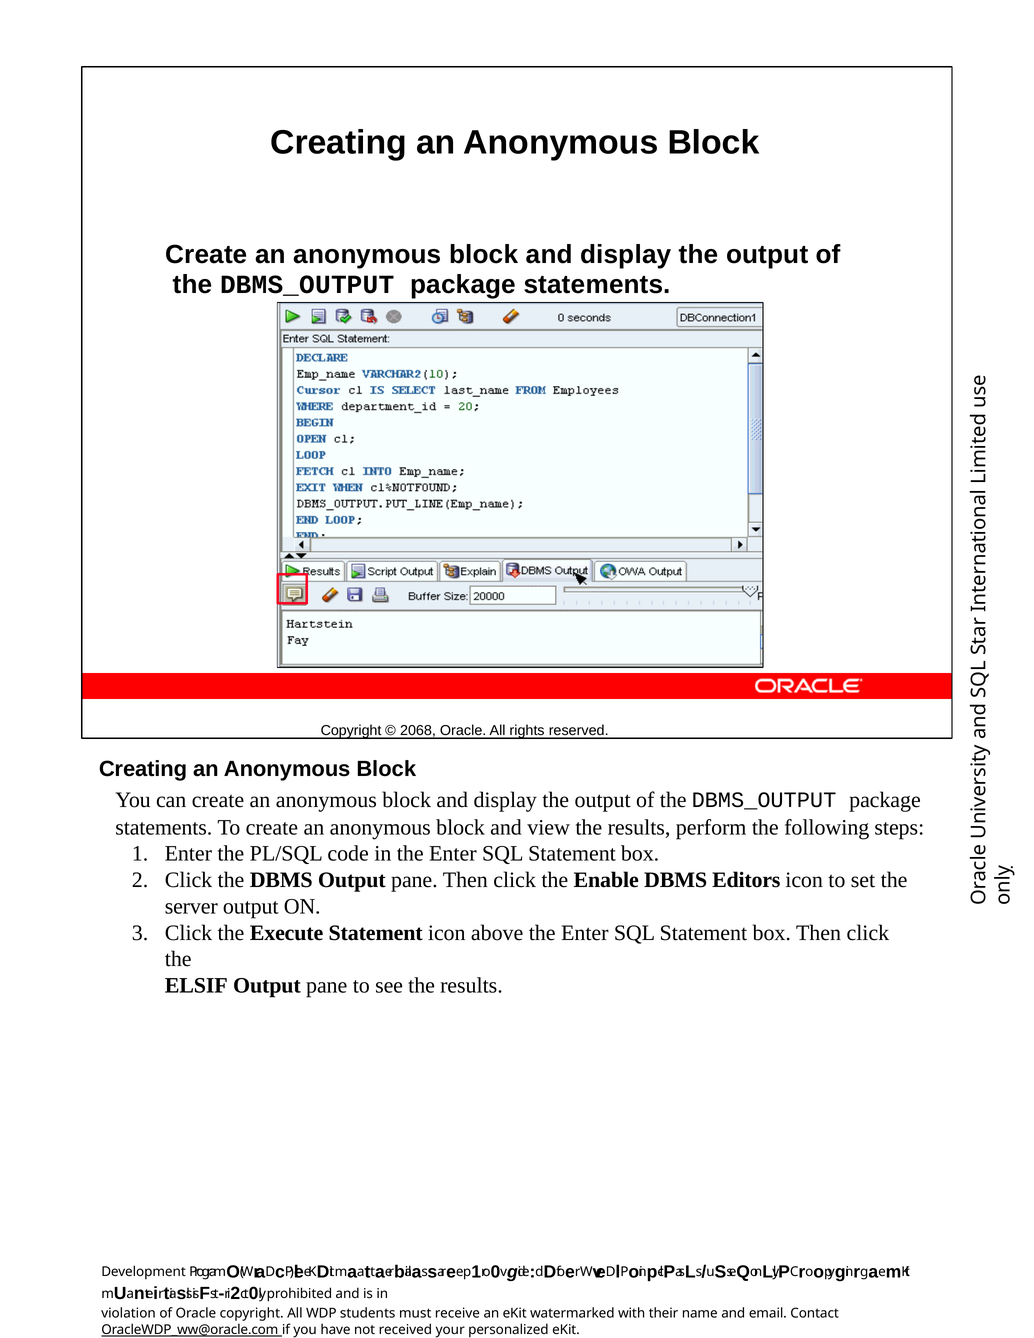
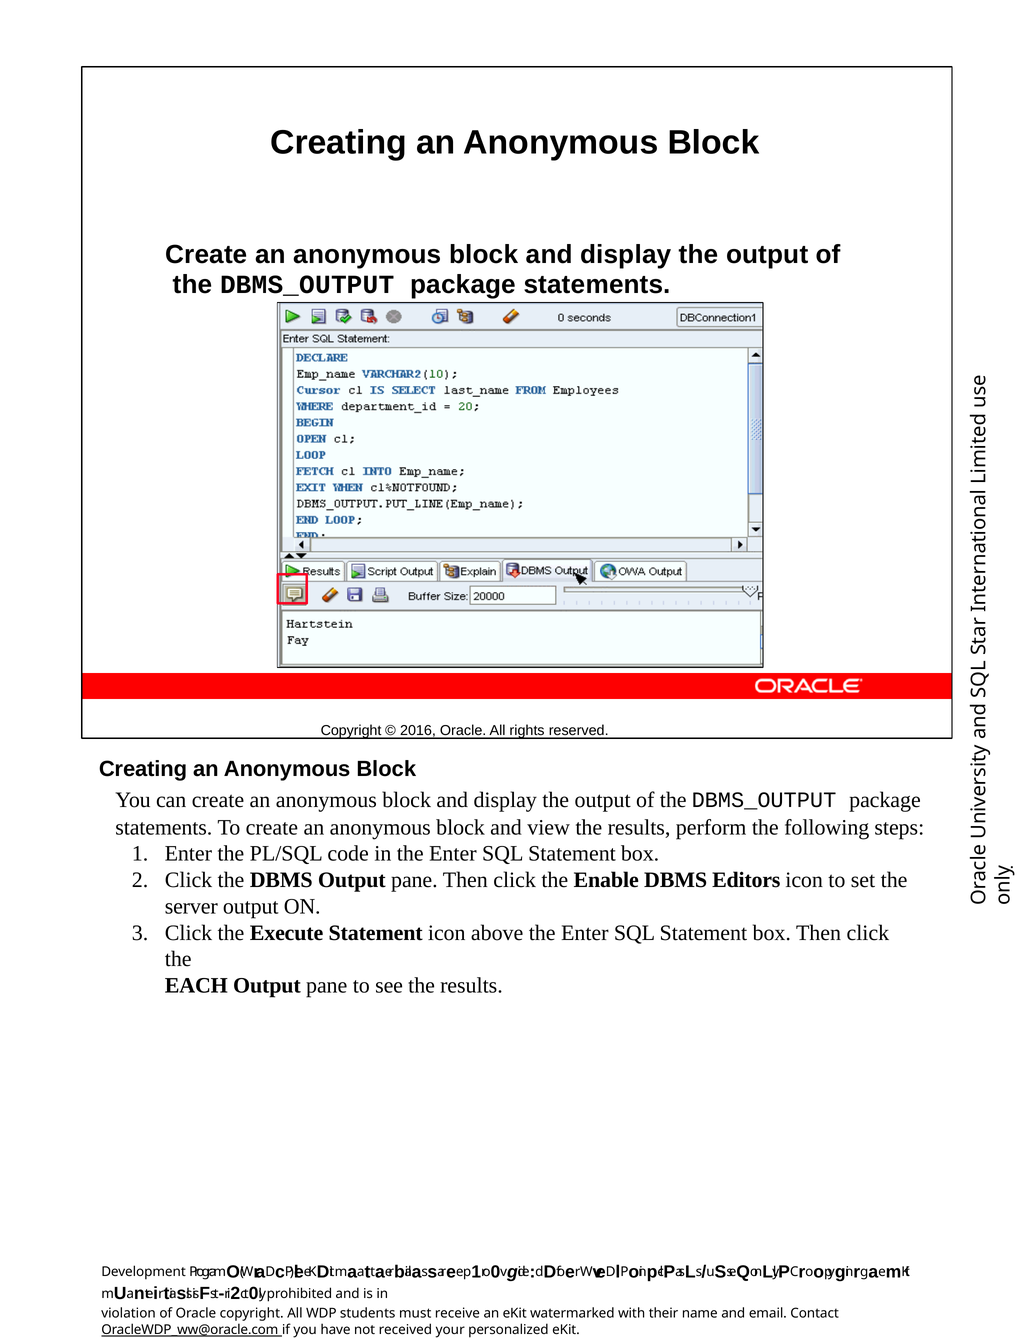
2068: 2068 -> 2016
ELSIF: ELSIF -> EACH
